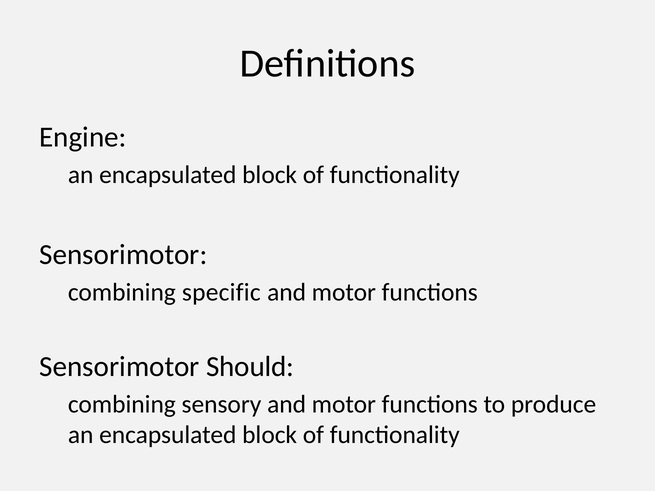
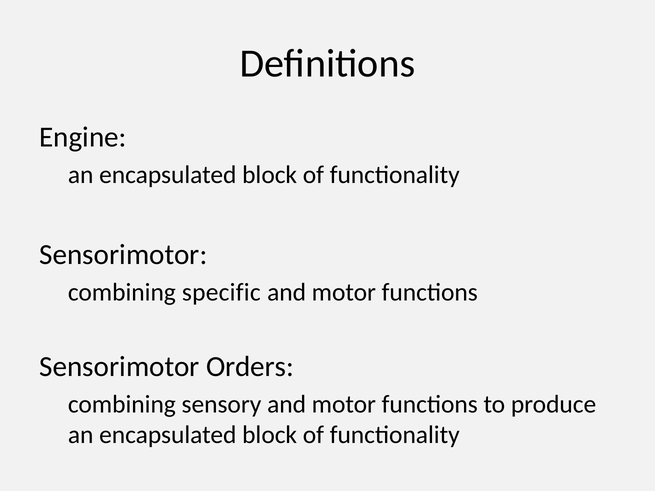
Should: Should -> Orders
